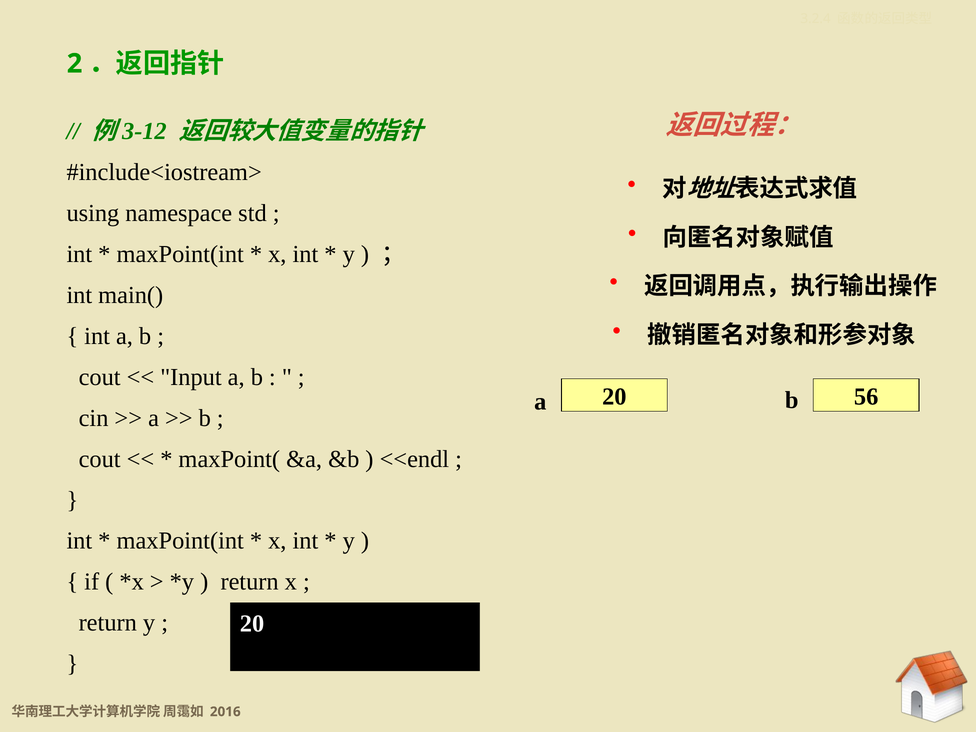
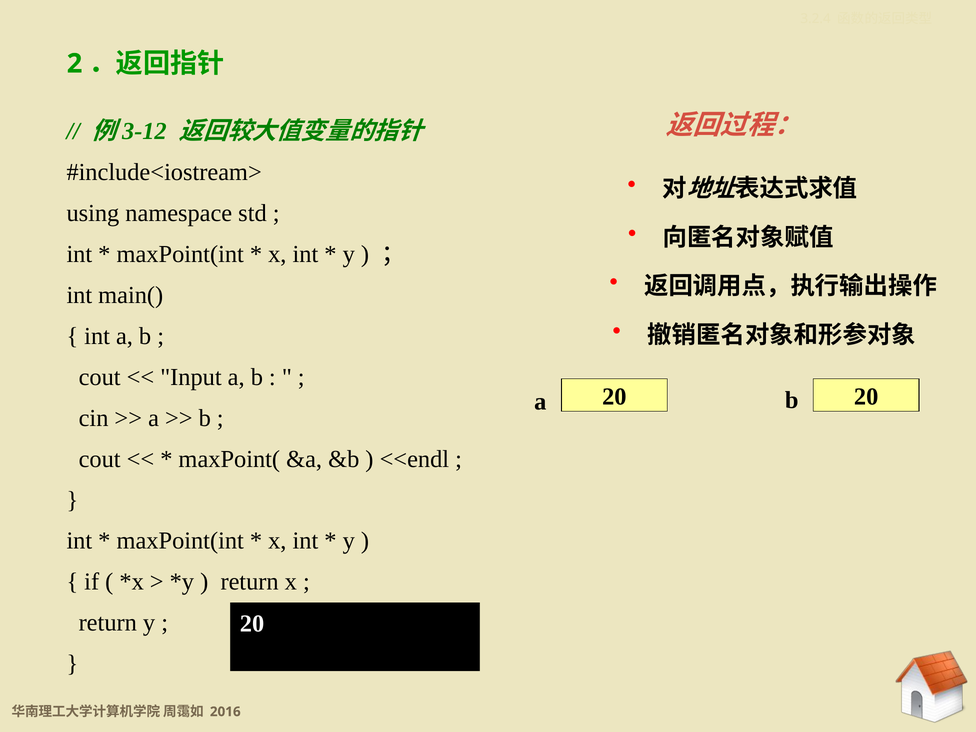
20 56: 56 -> 20
